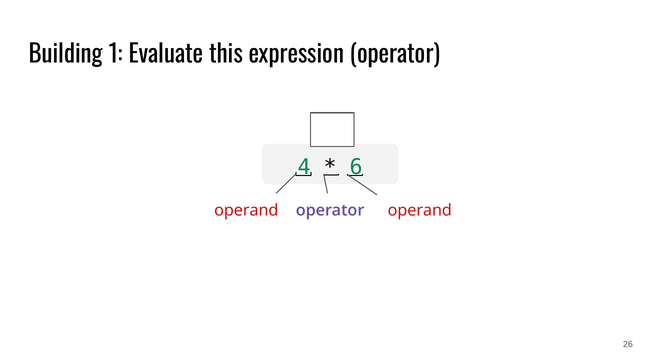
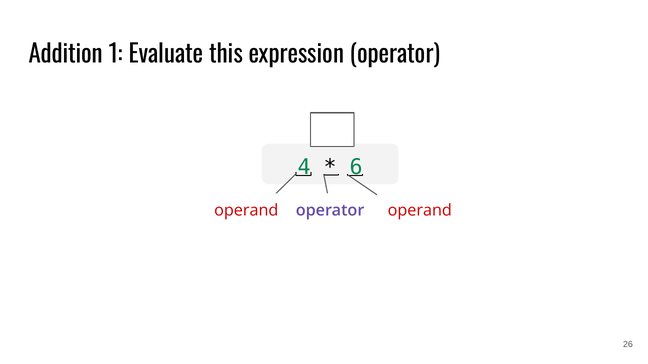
Building: Building -> Addition
